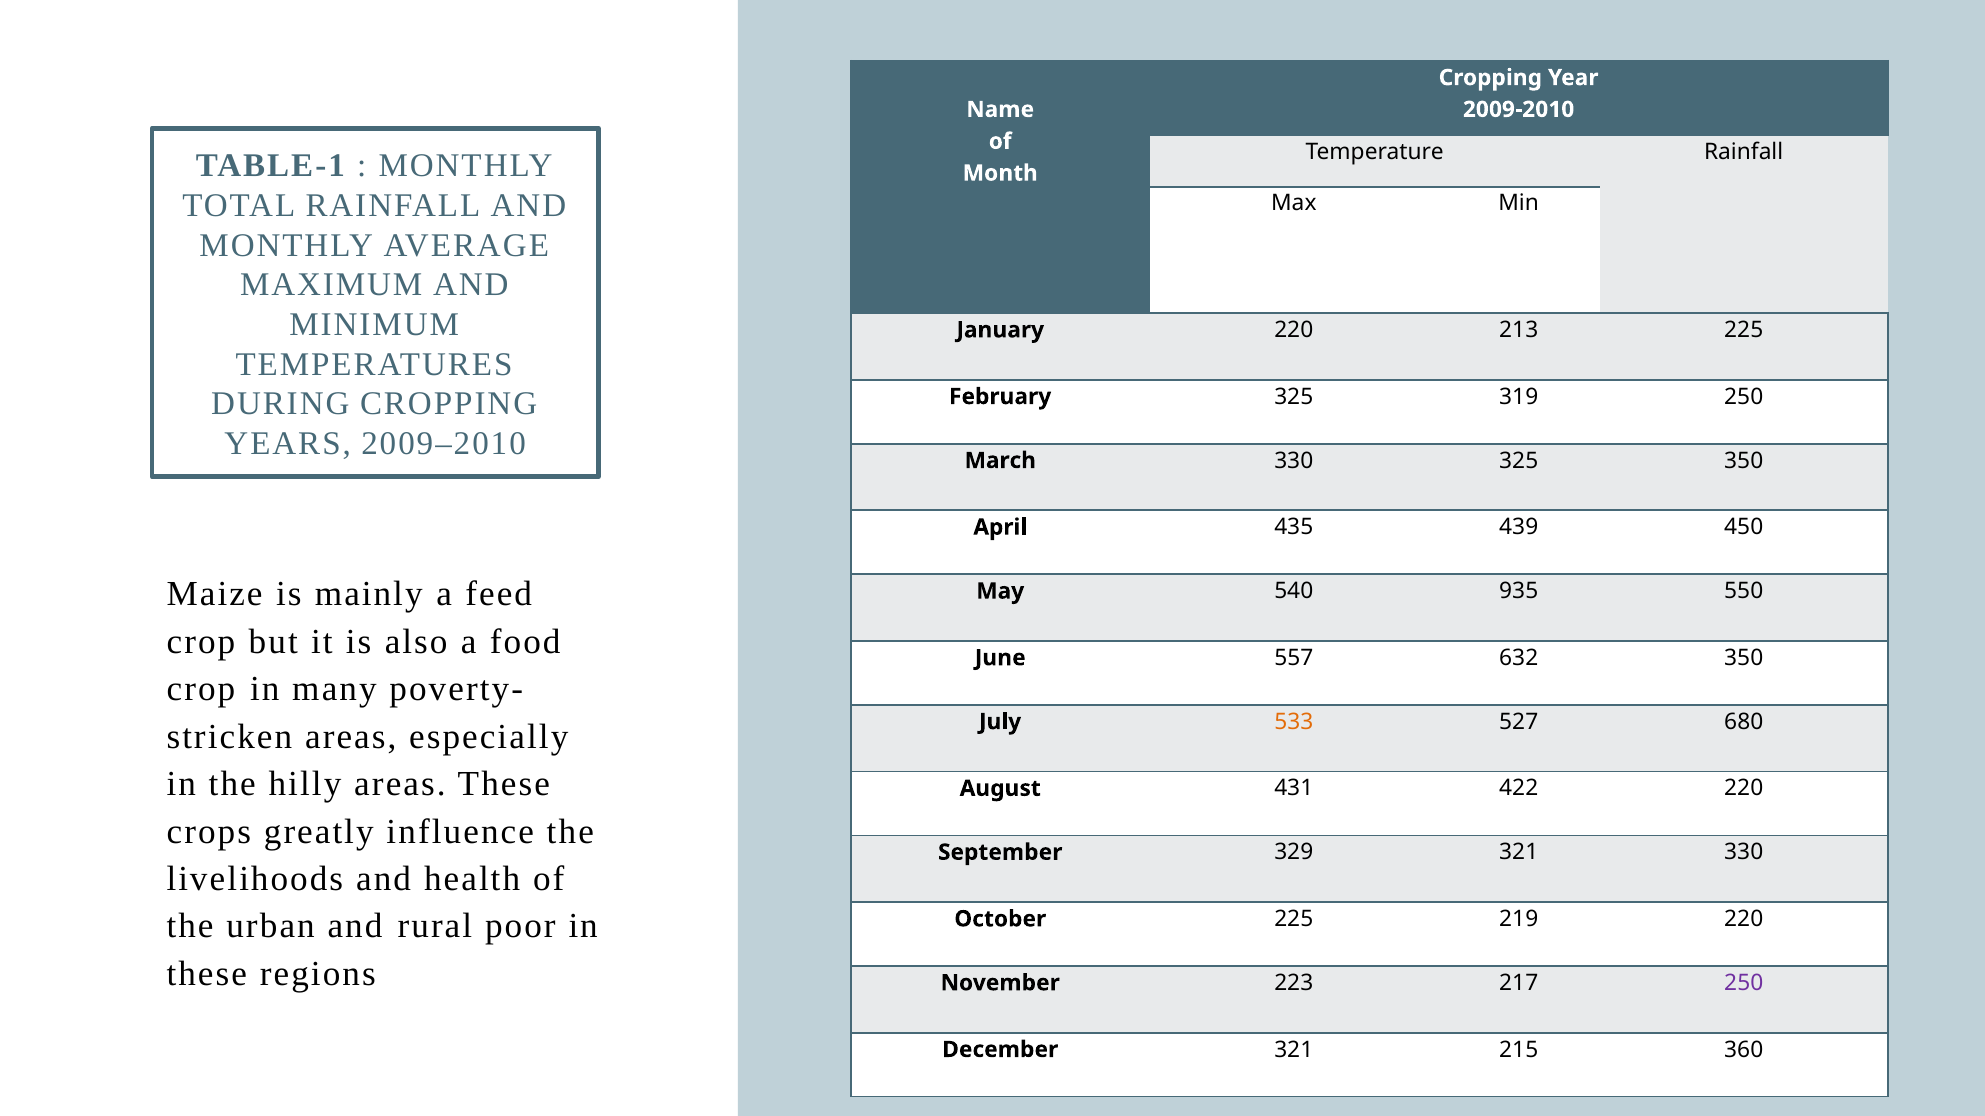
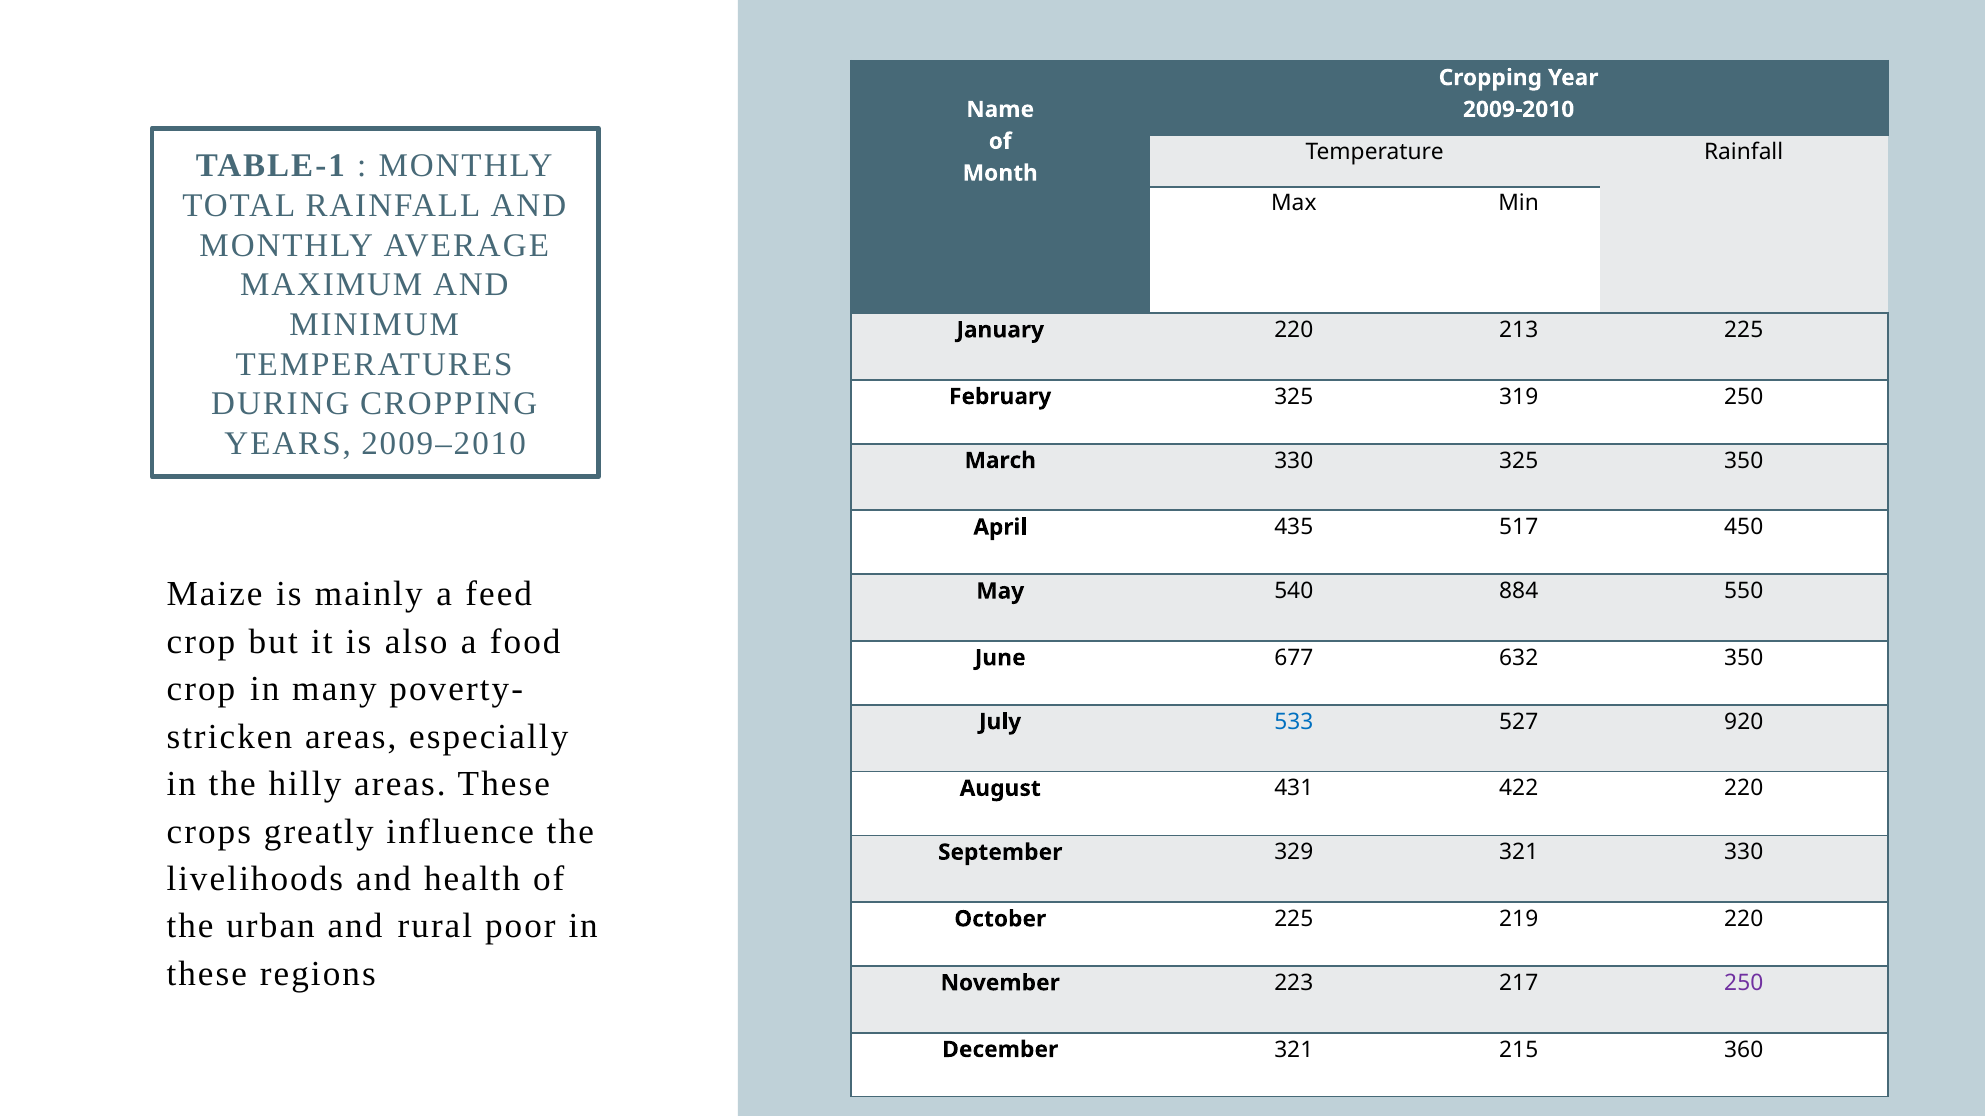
439: 439 -> 517
935: 935 -> 884
557: 557 -> 677
533 colour: orange -> blue
680: 680 -> 920
